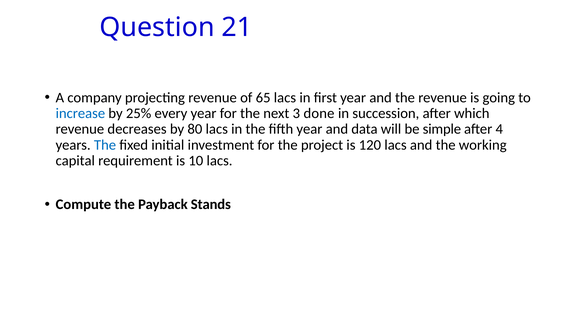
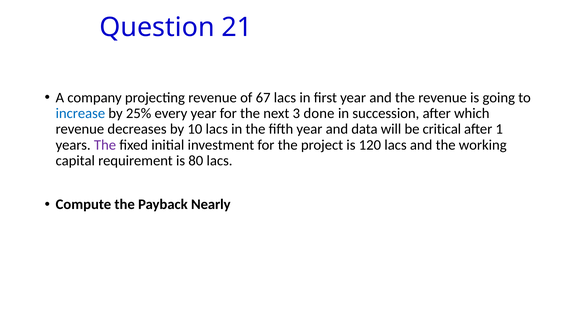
65: 65 -> 67
80: 80 -> 10
simple: simple -> critical
4: 4 -> 1
The at (105, 145) colour: blue -> purple
10: 10 -> 80
Stands: Stands -> Nearly
